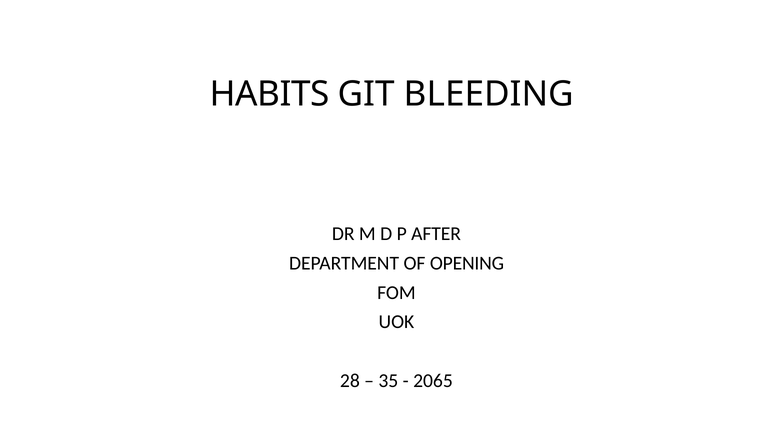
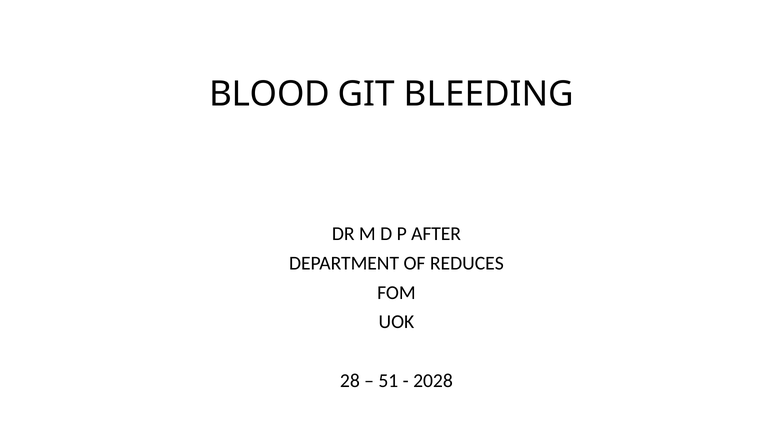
HABITS: HABITS -> BLOOD
OPENING: OPENING -> REDUCES
35: 35 -> 51
2065: 2065 -> 2028
